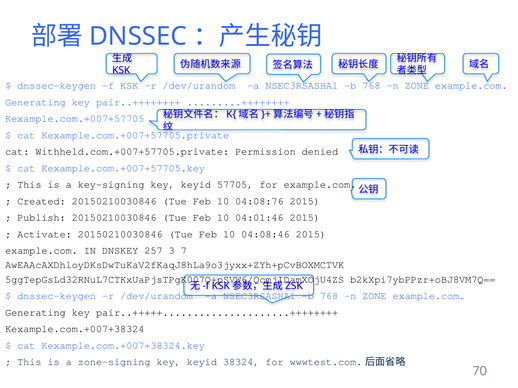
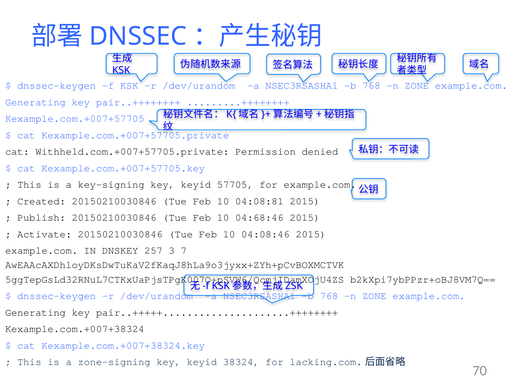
04:08:76: 04:08:76 -> 04:08:81
04:01:46: 04:01:46 -> 04:68:46
wwwtest.com: wwwtest.com -> lacking.com
